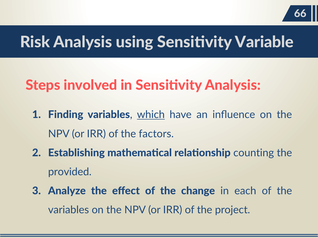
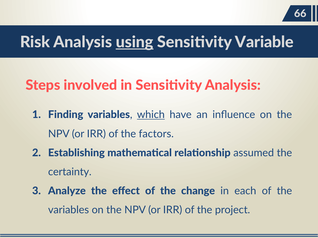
using underline: none -> present
counting: counting -> assumed
provided: provided -> certainty
